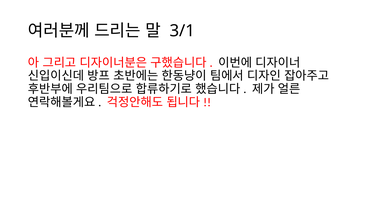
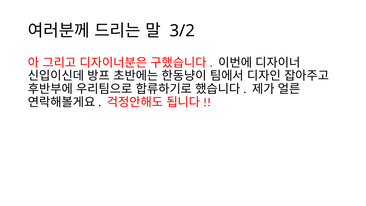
3/1: 3/1 -> 3/2
